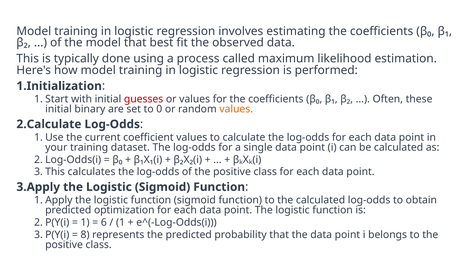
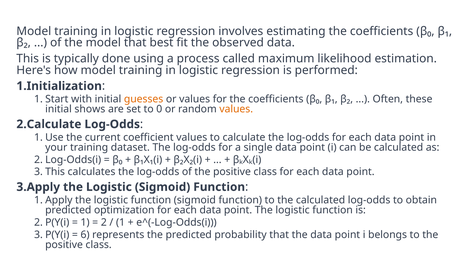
guesses colour: red -> orange
binary: binary -> shows
6: 6 -> 2
8: 8 -> 6
